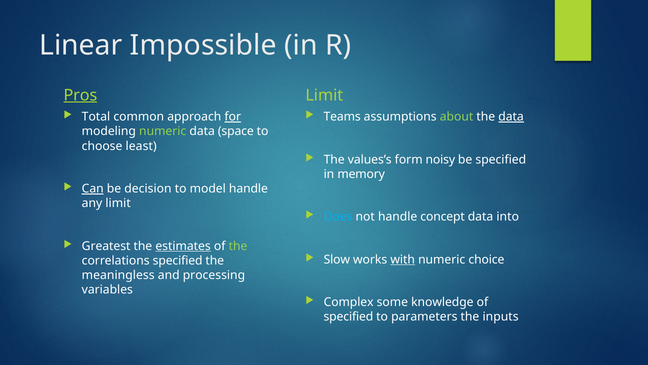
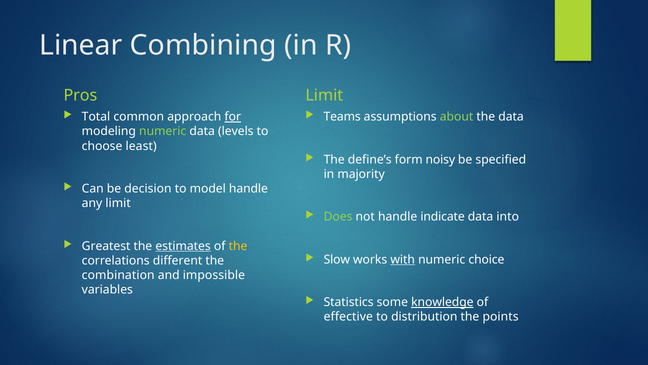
Impossible: Impossible -> Combining
Pros underline: present -> none
data at (511, 117) underline: present -> none
space: space -> levels
values’s: values’s -> define’s
memory: memory -> majority
Can underline: present -> none
Does colour: light blue -> light green
concept: concept -> indicate
the at (238, 246) colour: light green -> yellow
correlations specified: specified -> different
meaningless: meaningless -> combination
processing: processing -> impossible
Complex: Complex -> Statistics
knowledge underline: none -> present
specified at (348, 317): specified -> effective
parameters: parameters -> distribution
inputs: inputs -> points
